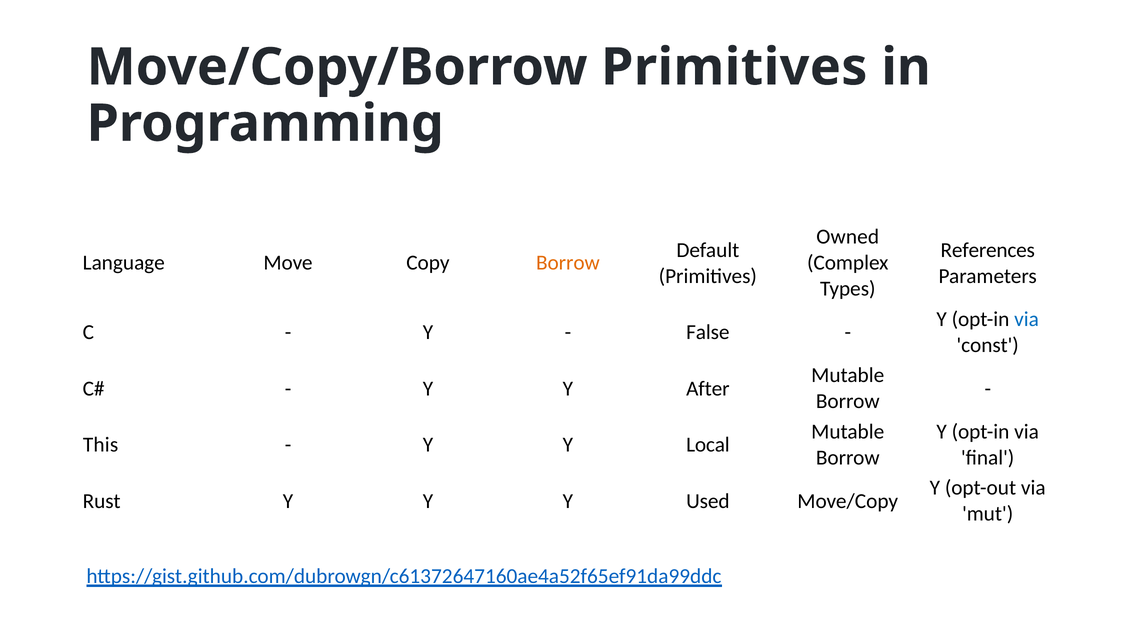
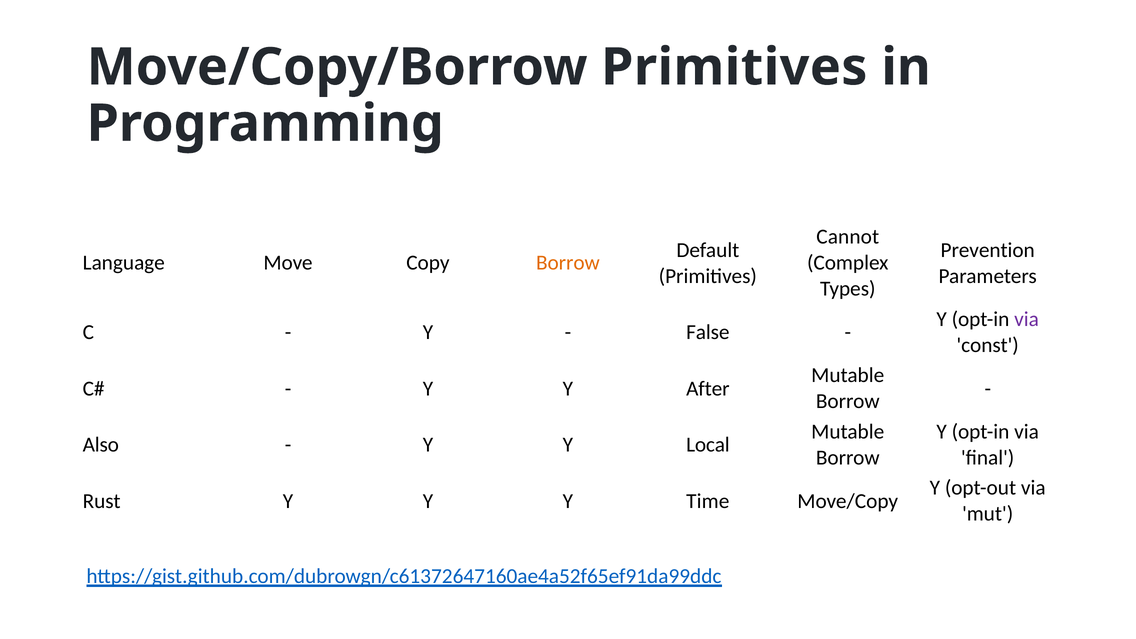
Owned: Owned -> Cannot
References: References -> Prevention
via at (1027, 319) colour: blue -> purple
This: This -> Also
Used: Used -> Time
